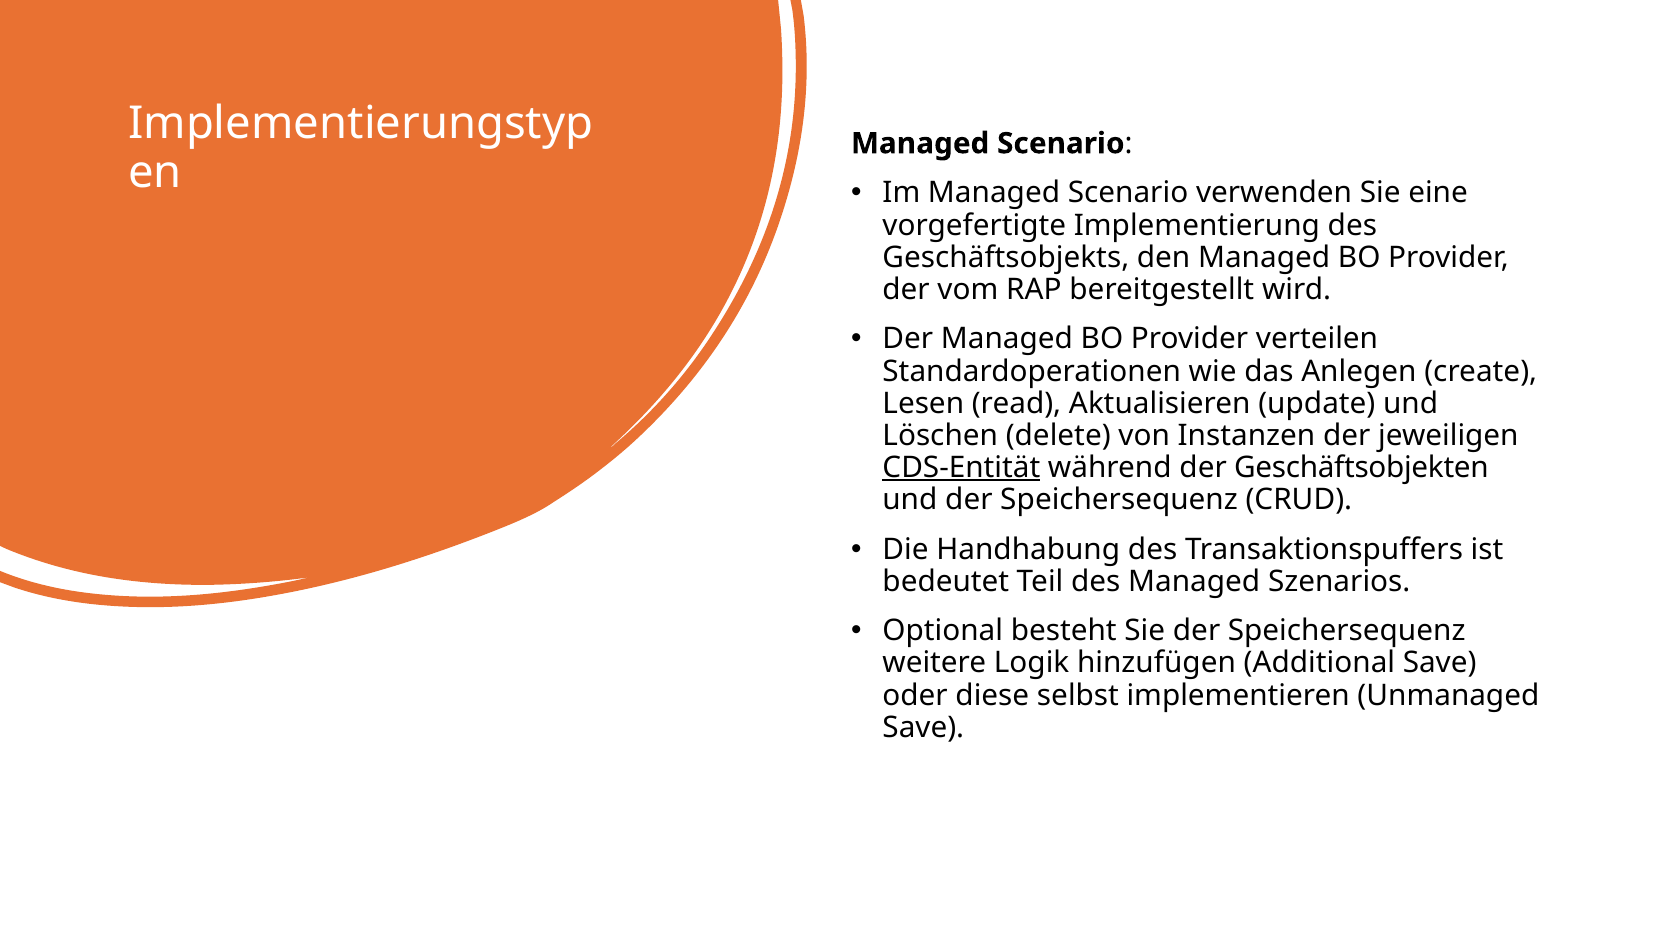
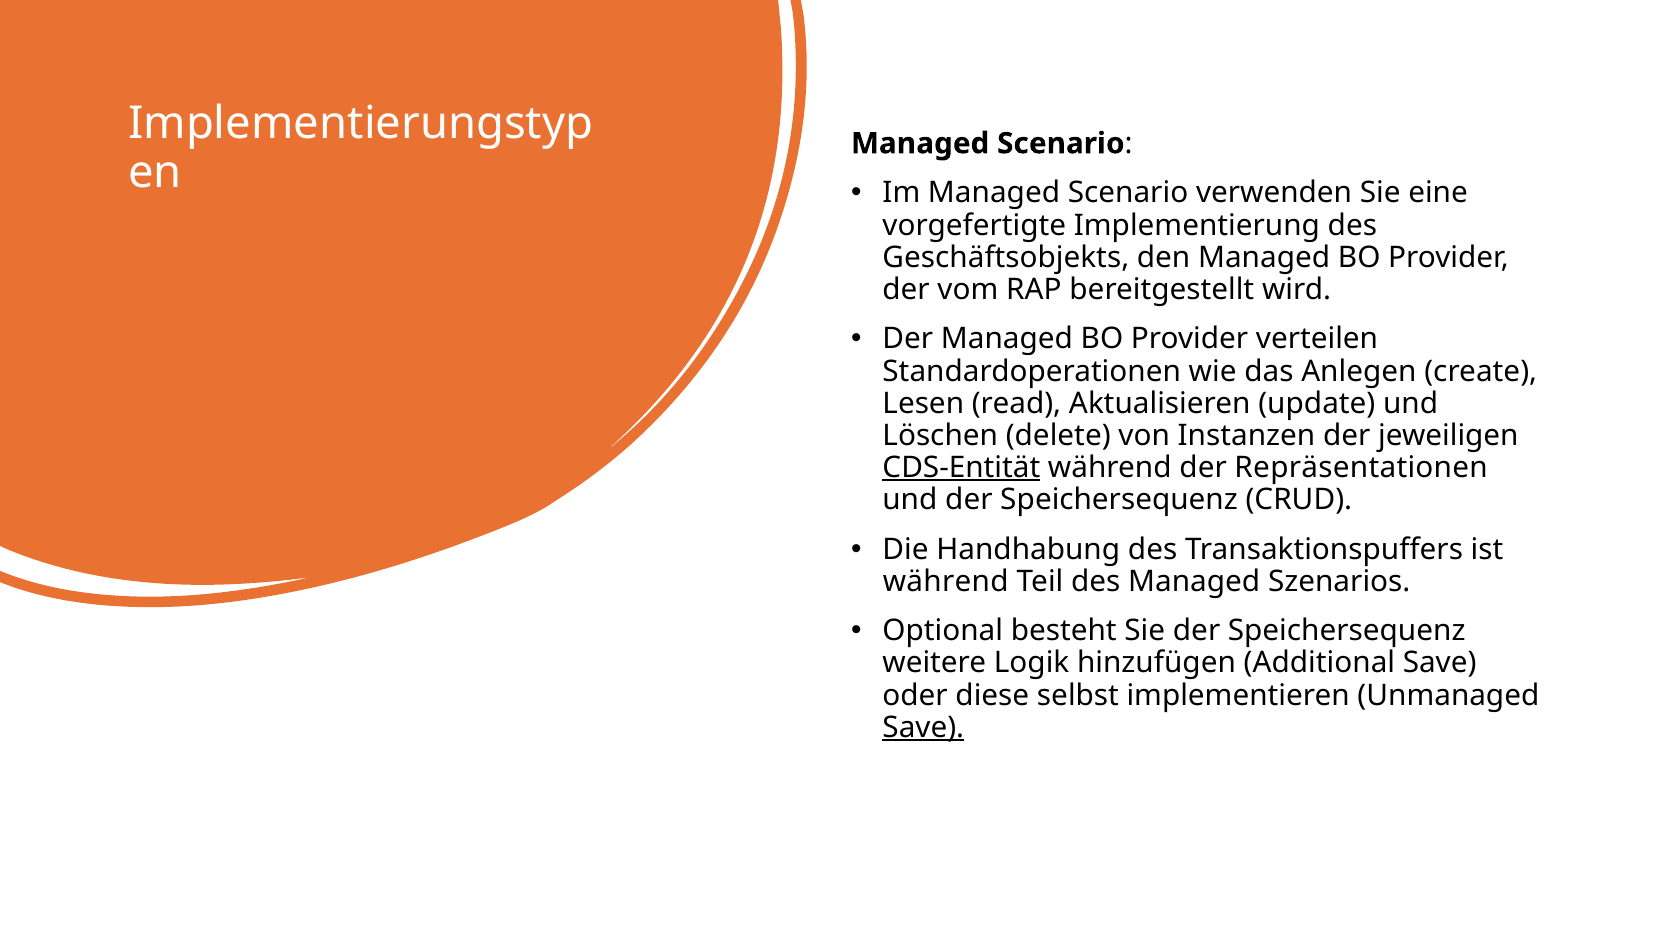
Geschäftsobjekten: Geschäftsobjekten -> Repräsentationen
bedeutet at (946, 582): bedeutet -> während
Save at (923, 728) underline: none -> present
